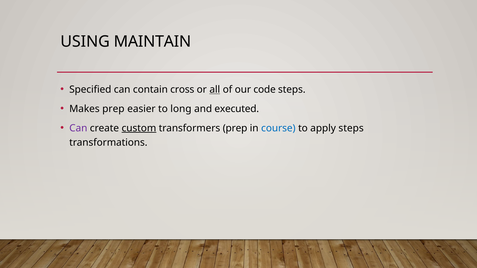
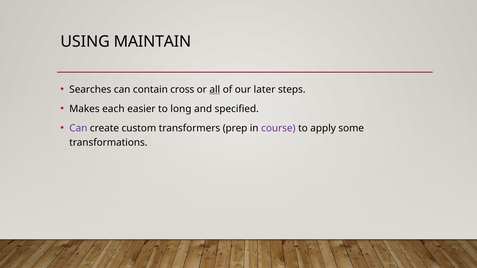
Specified: Specified -> Searches
code: code -> later
Makes prep: prep -> each
executed: executed -> specified
custom underline: present -> none
course colour: blue -> purple
apply steps: steps -> some
